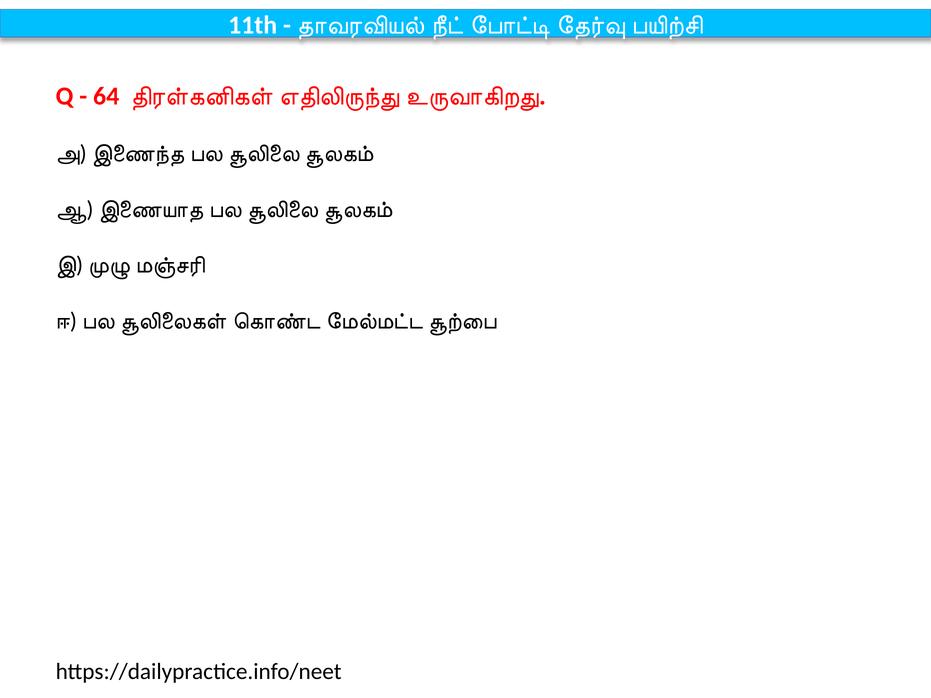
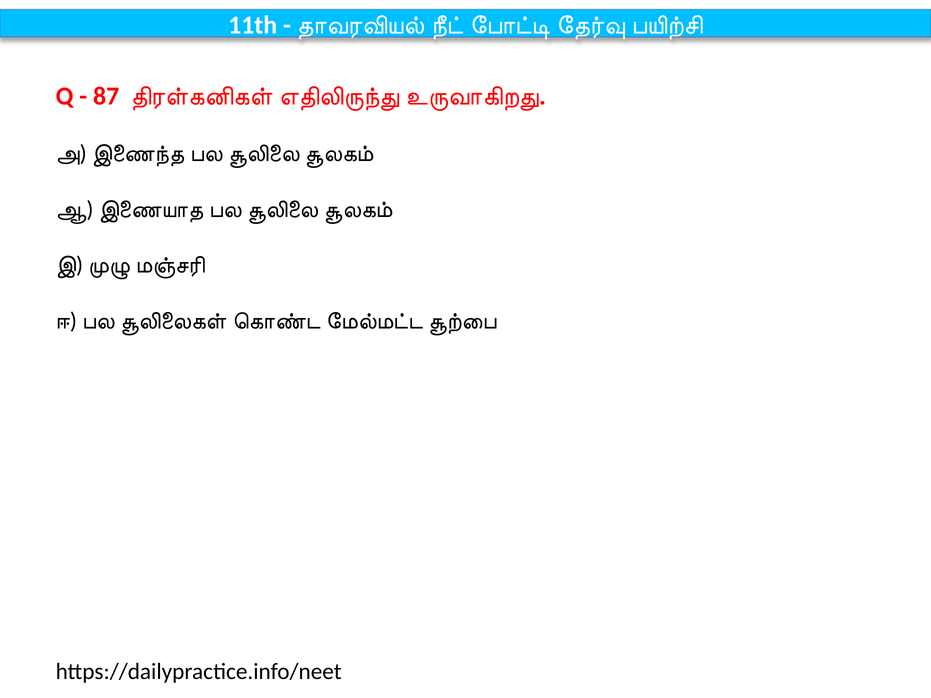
64: 64 -> 87
